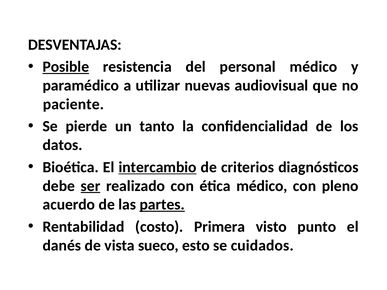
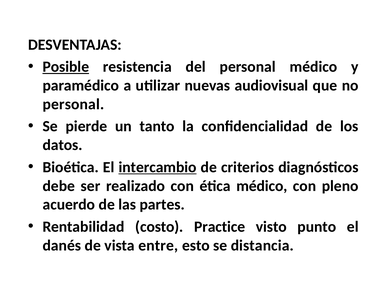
paciente at (73, 104): paciente -> personal
ser underline: present -> none
partes underline: present -> none
Primera: Primera -> Practice
sueco: sueco -> entre
cuidados: cuidados -> distancia
